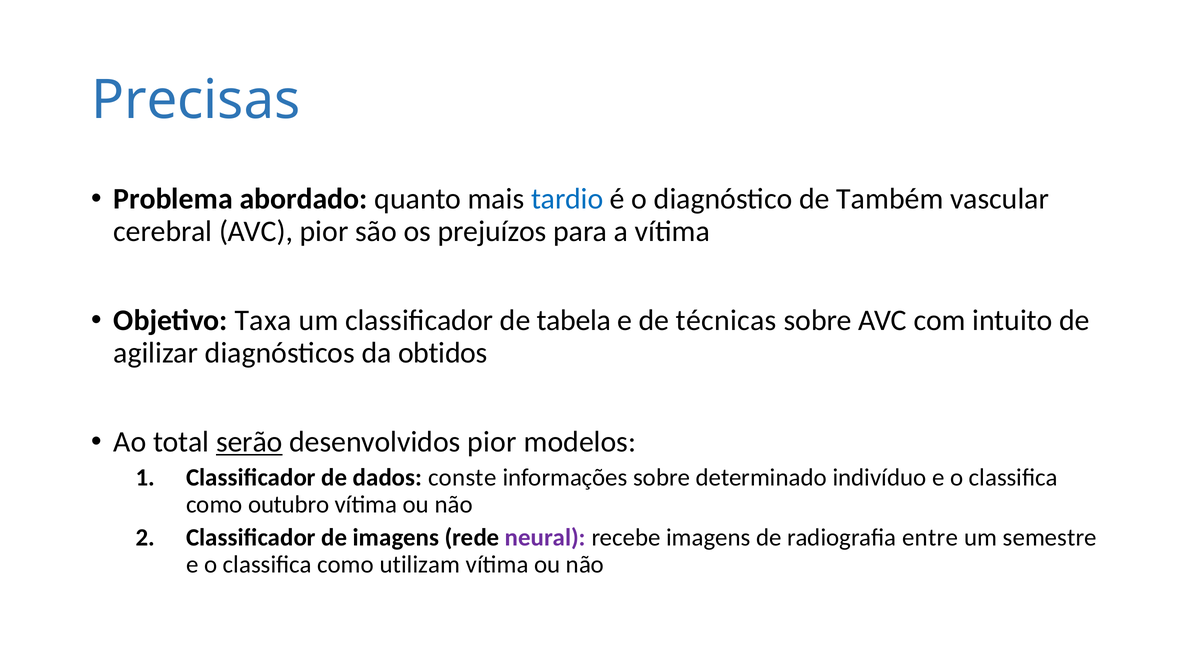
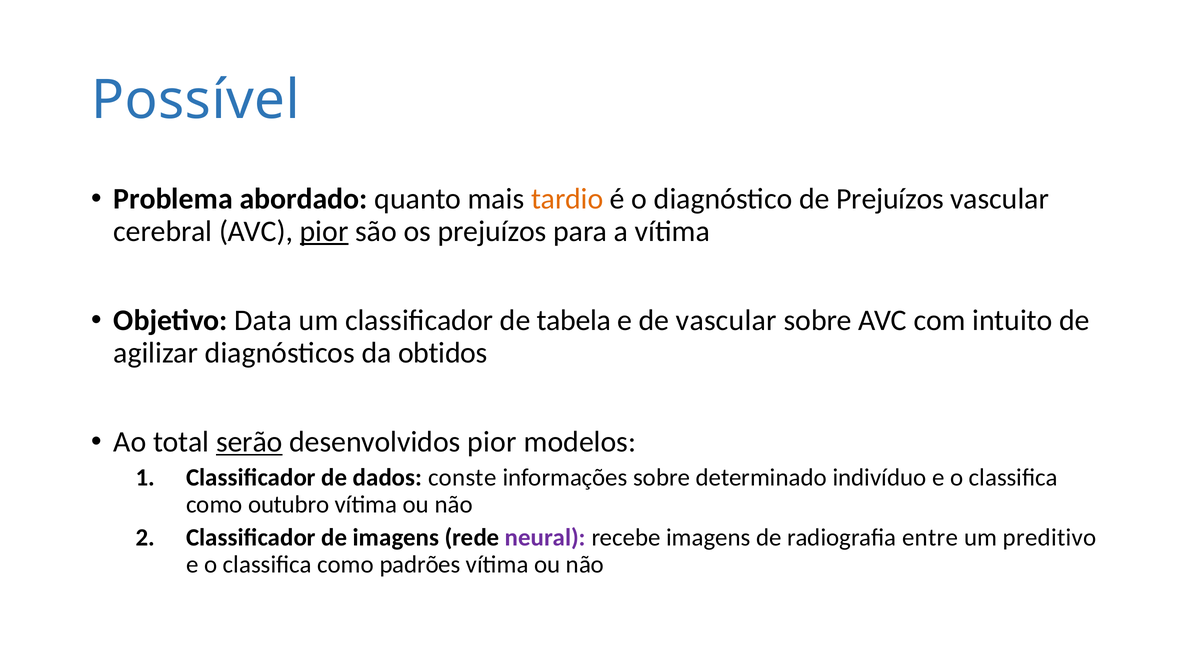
Precisas: Precisas -> Possível
tardio colour: blue -> orange
de Também: Também -> Prejuízos
pior at (324, 231) underline: none -> present
Taxa: Taxa -> Data
de técnicas: técnicas -> vascular
semestre: semestre -> preditivo
utilizam: utilizam -> padrões
